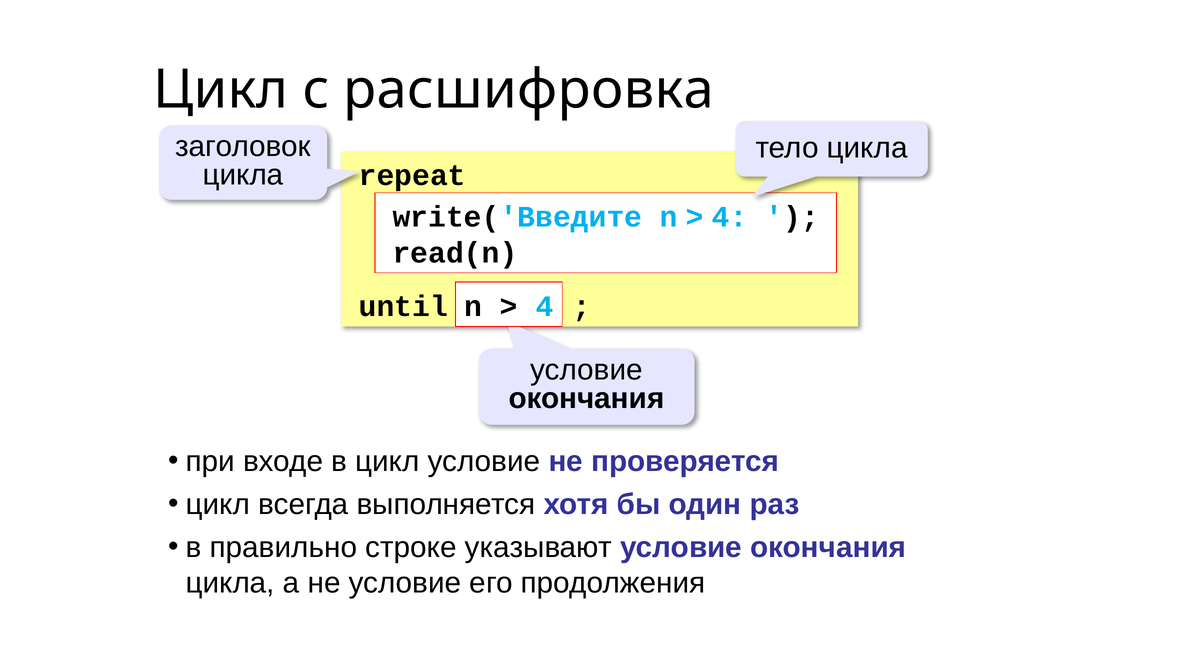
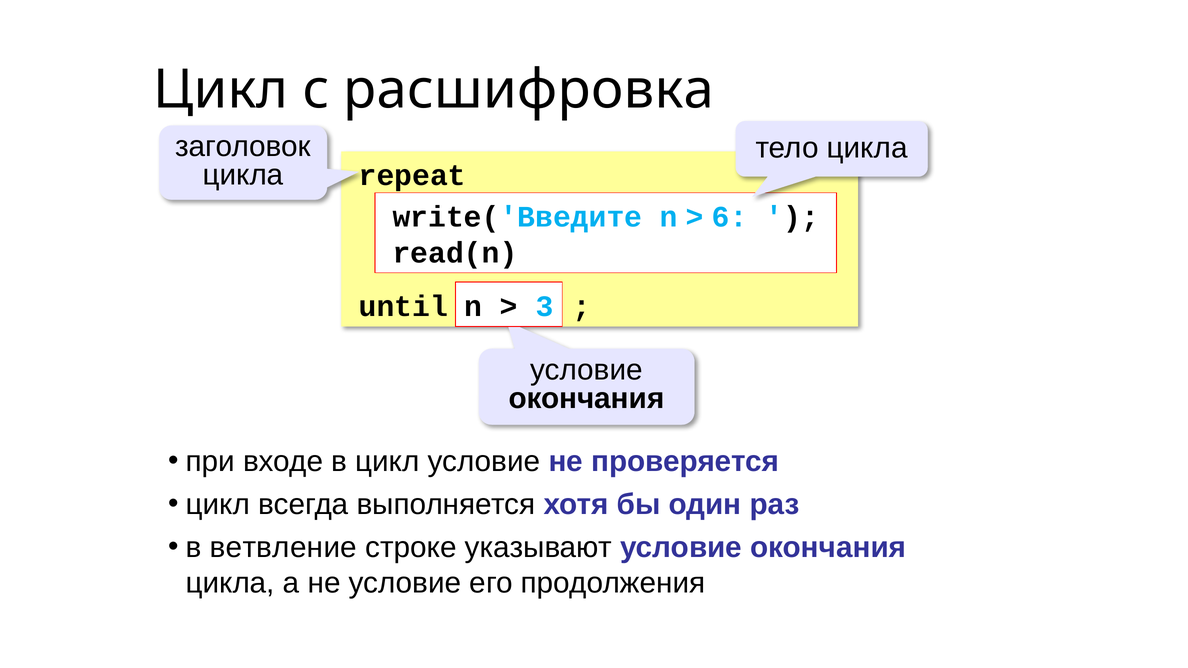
4 at (730, 217): 4 -> 6
4 at (544, 307): 4 -> 3
правильно: правильно -> ветвление
